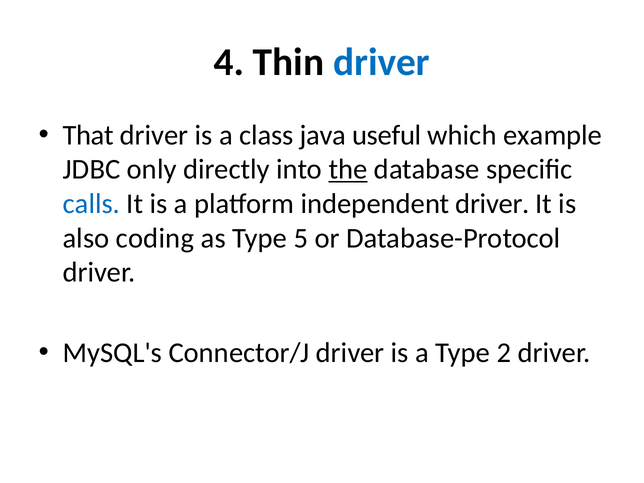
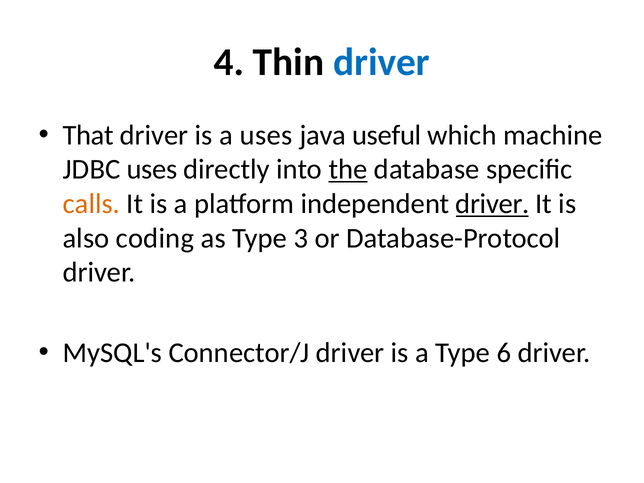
a class: class -> uses
example: example -> machine
JDBC only: only -> uses
calls colour: blue -> orange
driver at (492, 204) underline: none -> present
5: 5 -> 3
2: 2 -> 6
